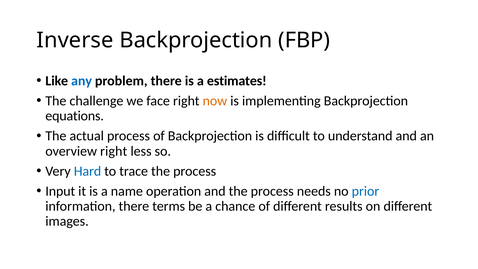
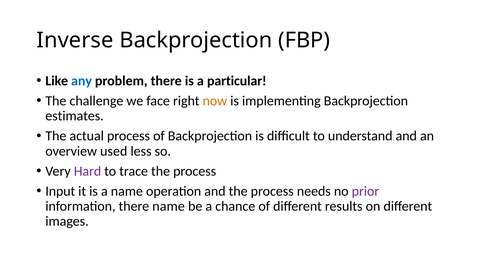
estimates: estimates -> particular
equations: equations -> estimates
overview right: right -> used
Hard colour: blue -> purple
prior colour: blue -> purple
there terms: terms -> name
